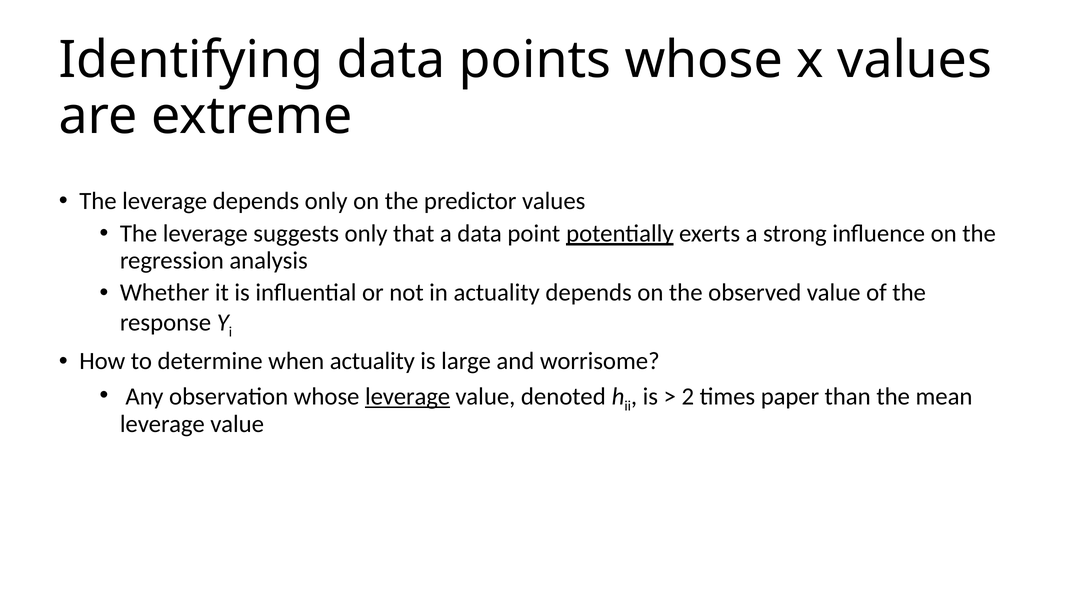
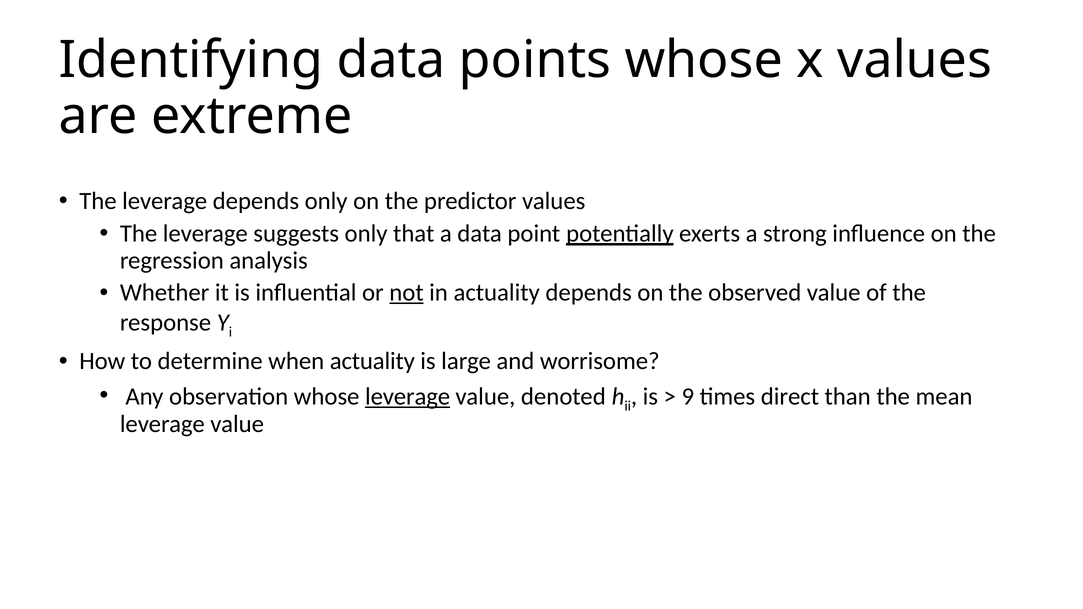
not underline: none -> present
2: 2 -> 9
paper: paper -> direct
